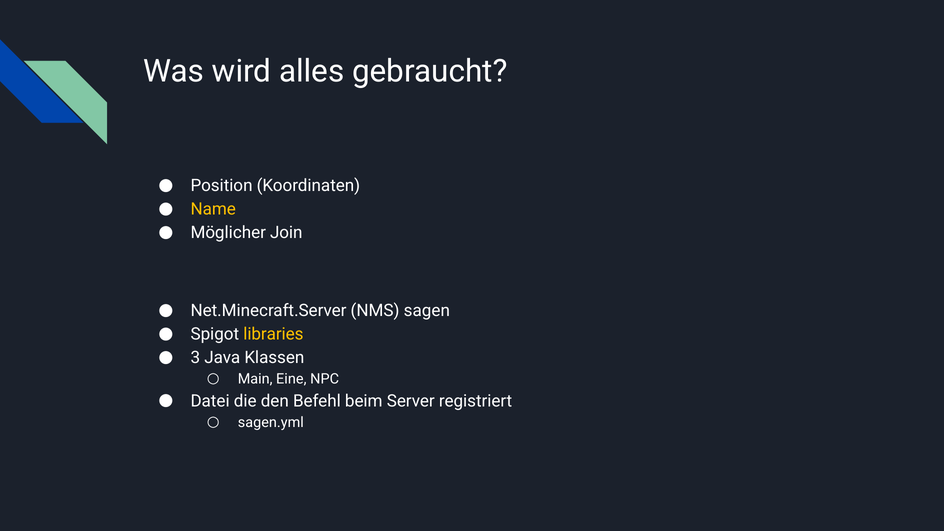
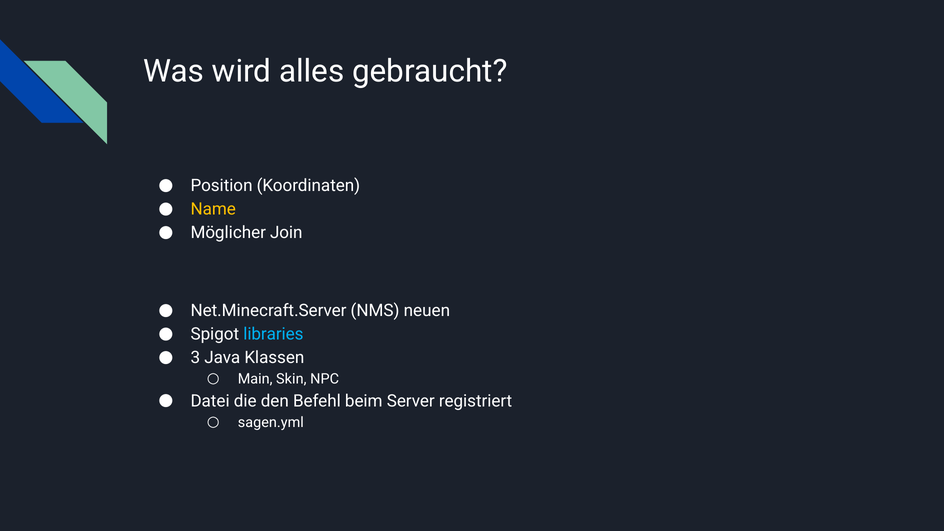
sagen: sagen -> neuen
libraries colour: yellow -> light blue
Eine: Eine -> Skin
